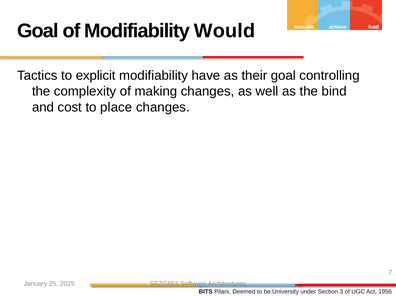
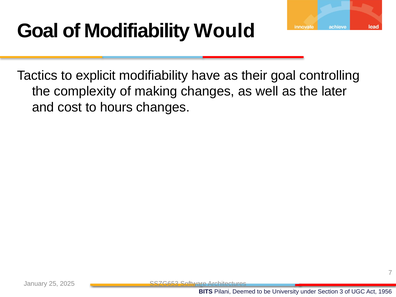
bind: bind -> later
place: place -> hours
